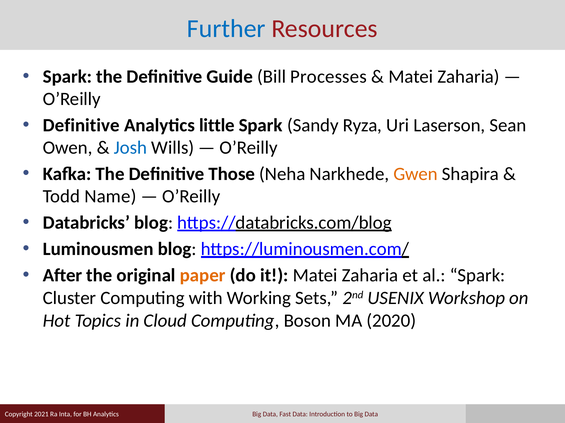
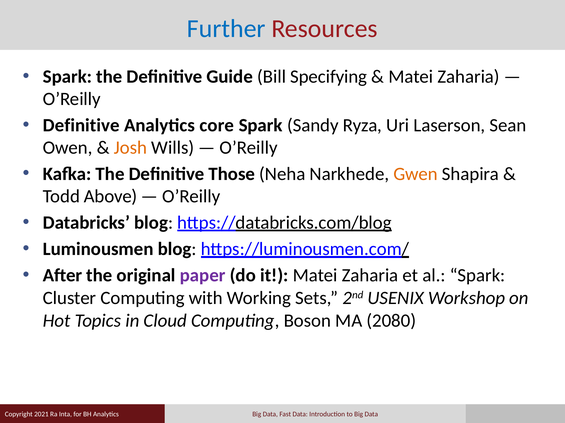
Processes: Processes -> Specifying
little: little -> core
Josh colour: blue -> orange
Name: Name -> Above
paper colour: orange -> purple
2020: 2020 -> 2080
